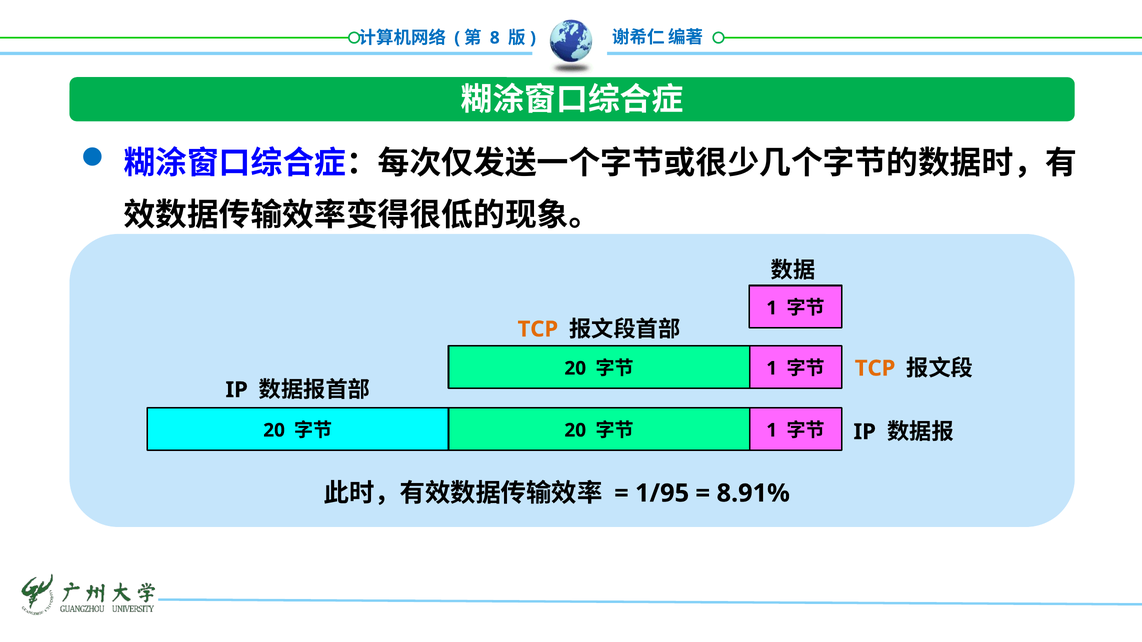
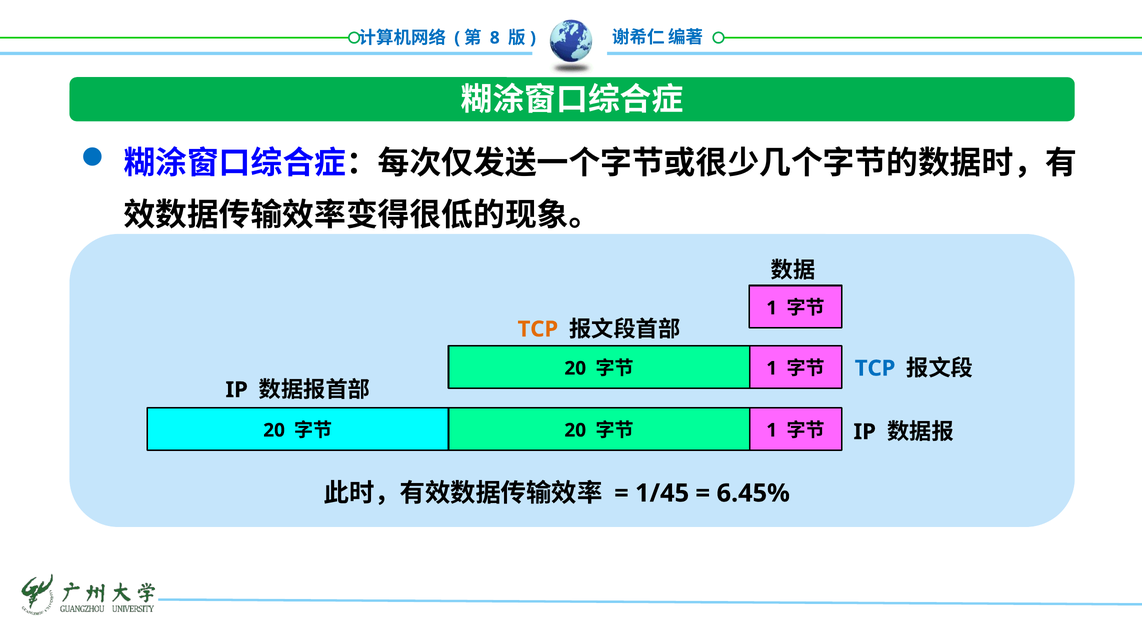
TCP at (875, 369) colour: orange -> blue
1/95: 1/95 -> 1/45
8.91%: 8.91% -> 6.45%
